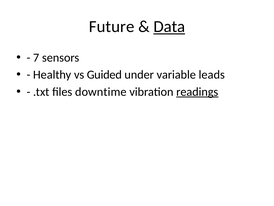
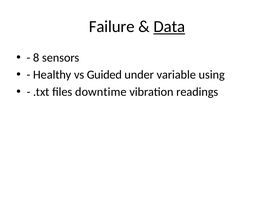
Future: Future -> Failure
7: 7 -> 8
leads: leads -> using
readings underline: present -> none
